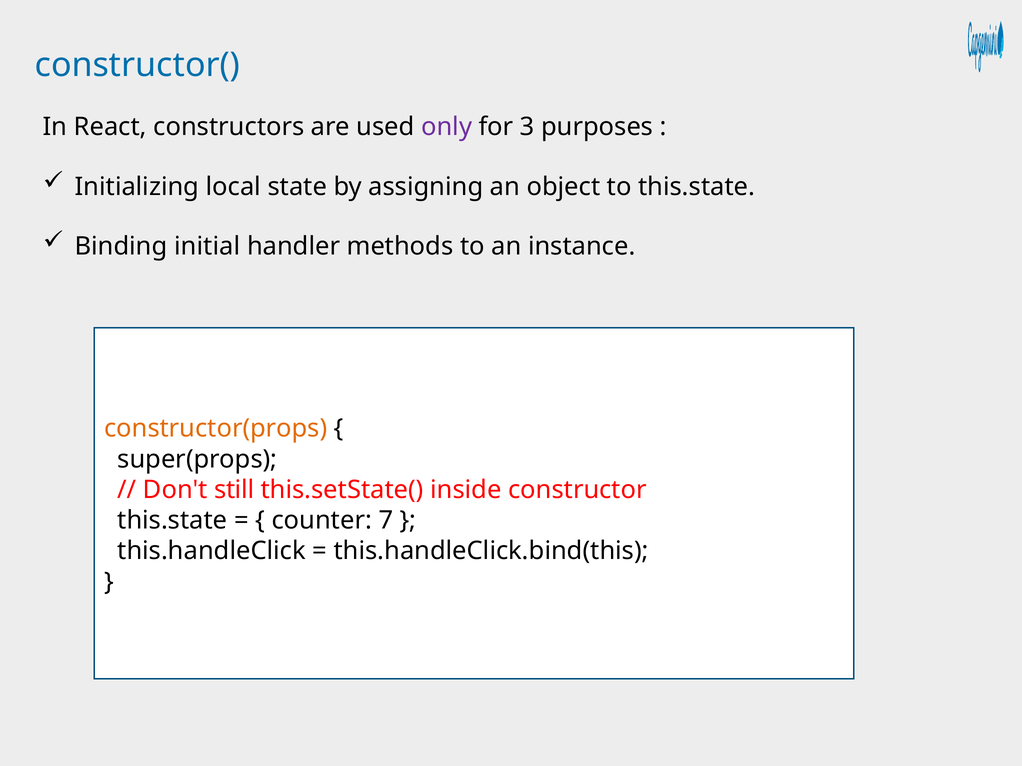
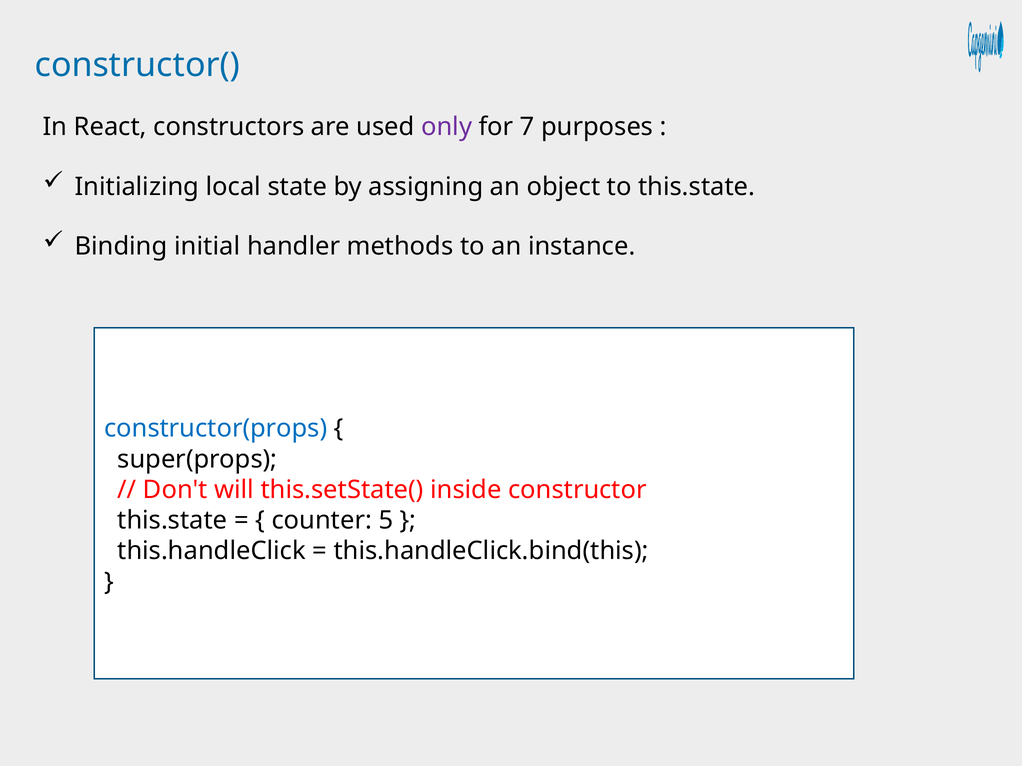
3: 3 -> 7
constructor(props colour: orange -> blue
still: still -> will
7: 7 -> 5
